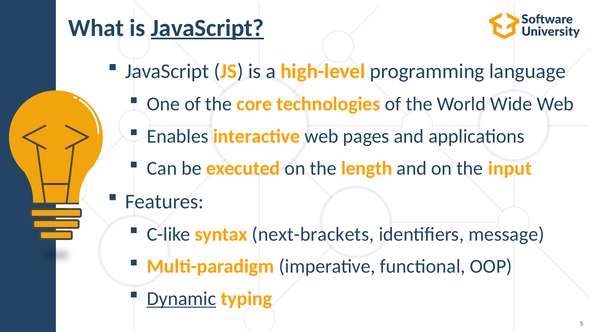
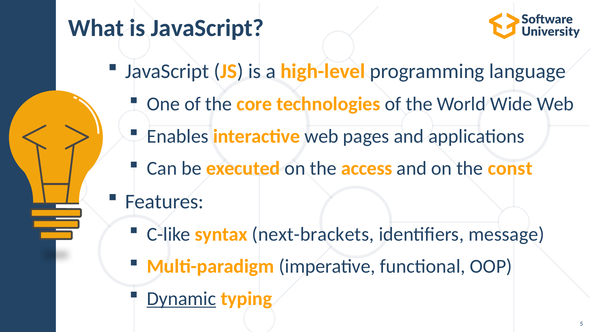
JavaScript at (207, 28) underline: present -> none
length: length -> access
input: input -> const
